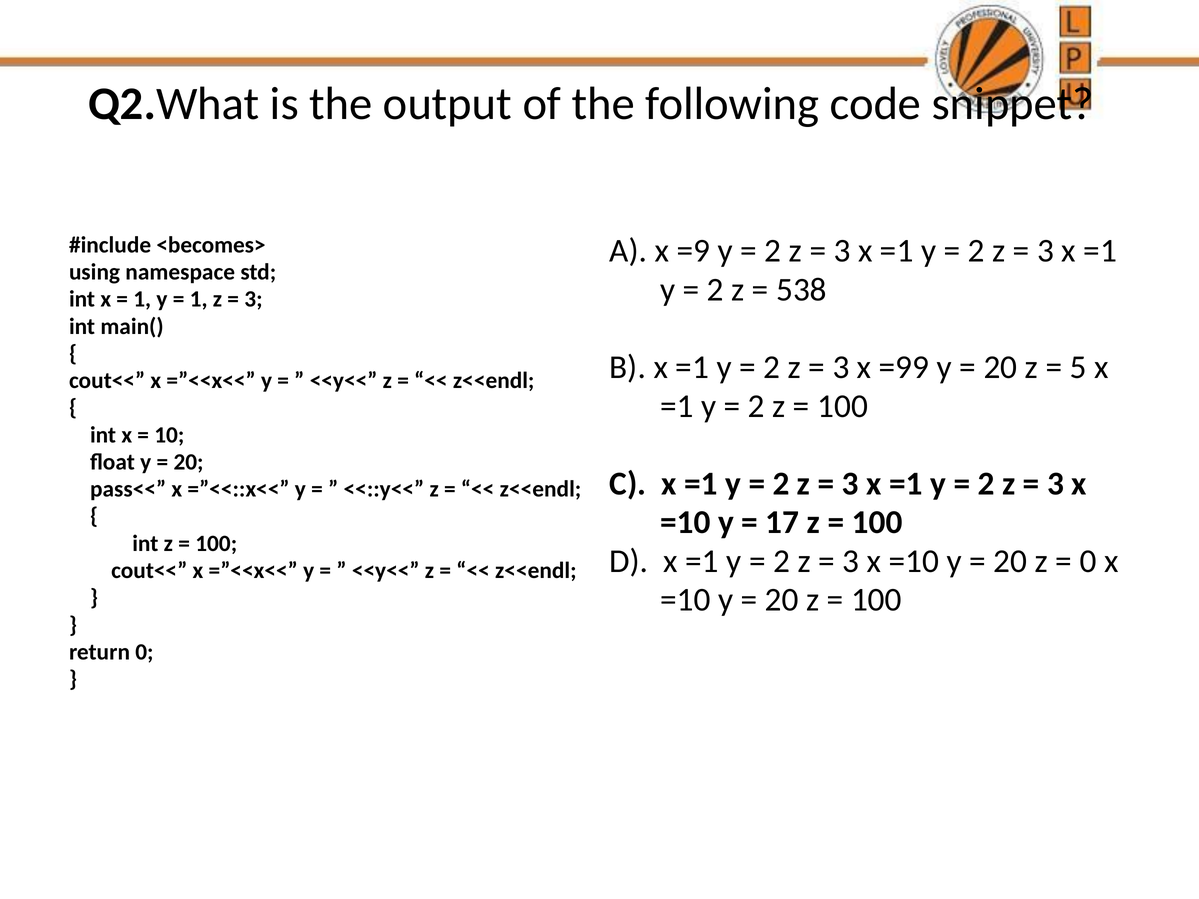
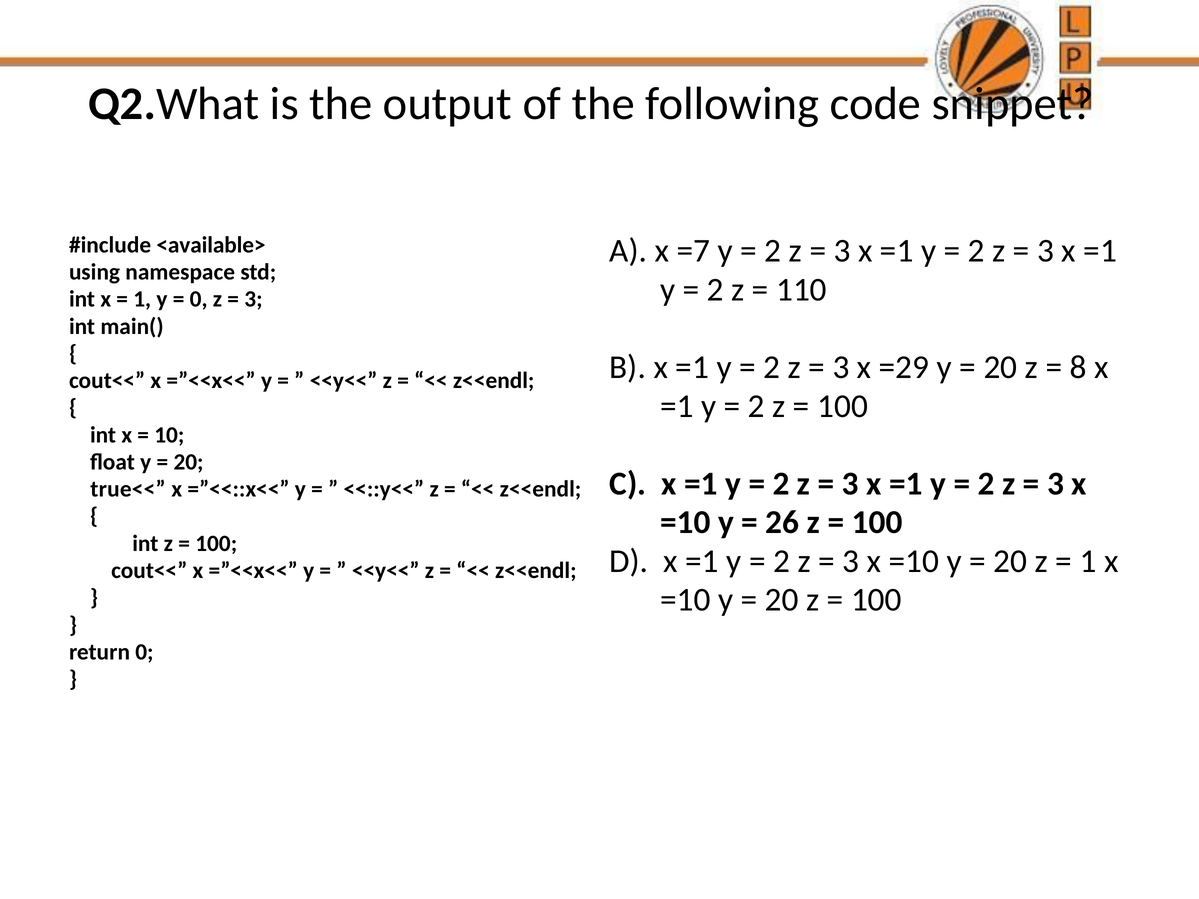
<becomes>: <becomes> -> <available>
=9: =9 -> =7
538: 538 -> 110
1 at (199, 299): 1 -> 0
=99: =99 -> =29
5: 5 -> 8
pass<<: pass<< -> true<<
17: 17 -> 26
0 at (1088, 561): 0 -> 1
